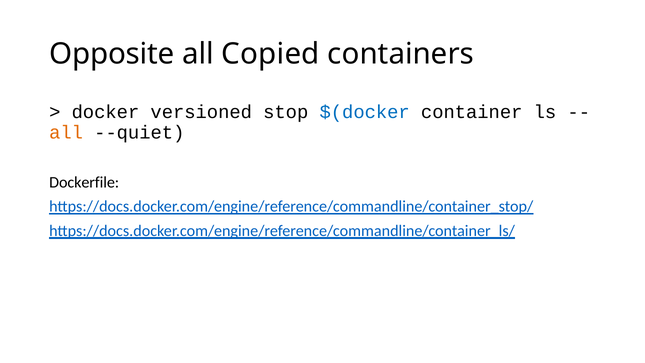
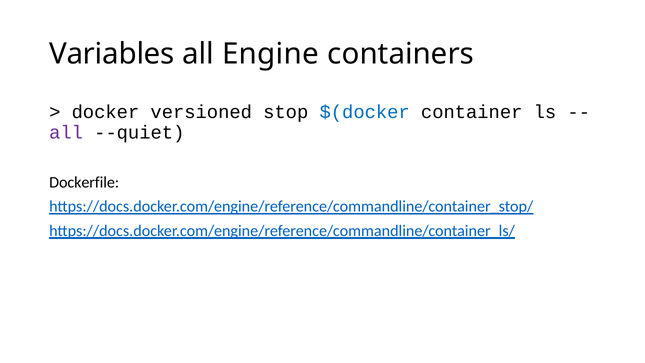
Opposite: Opposite -> Variables
Copied: Copied -> Engine
all at (66, 132) colour: orange -> purple
